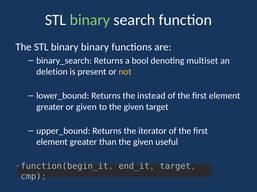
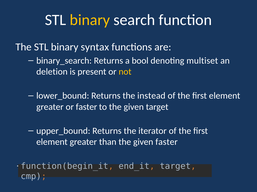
binary at (90, 20) colour: light green -> yellow
binary binary: binary -> syntax
or given: given -> faster
given useful: useful -> faster
